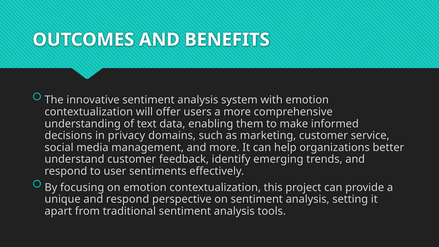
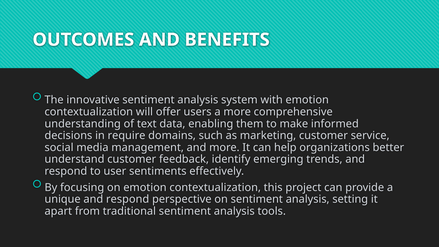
privacy: privacy -> require
